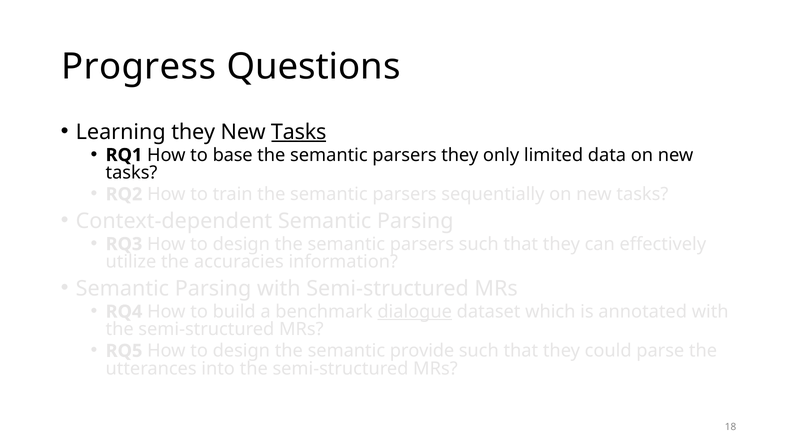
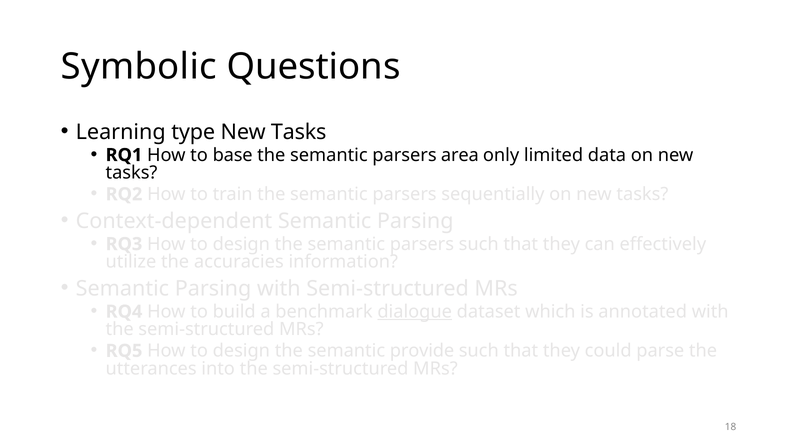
Progress: Progress -> Symbolic
Learning they: they -> type
Tasks at (299, 132) underline: present -> none
parsers they: they -> area
